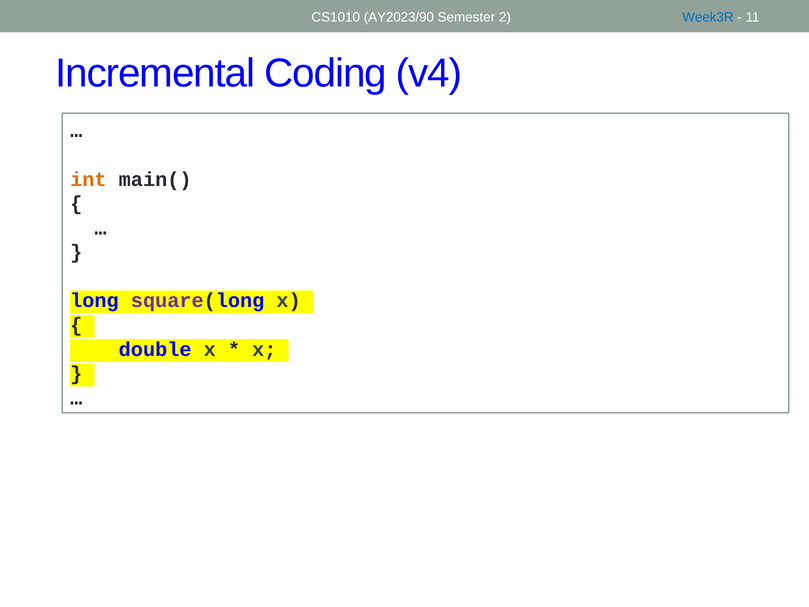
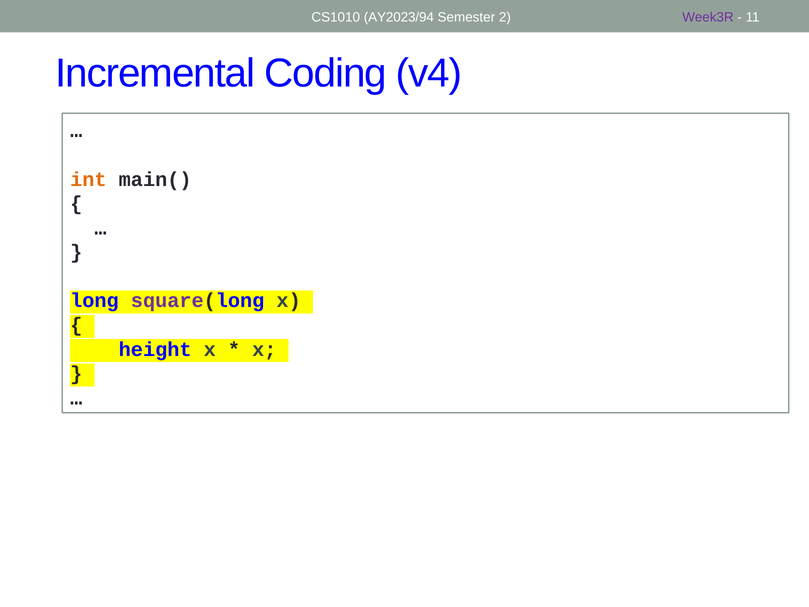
AY2023/90: AY2023/90 -> AY2023/94
Week3R colour: blue -> purple
double: double -> height
